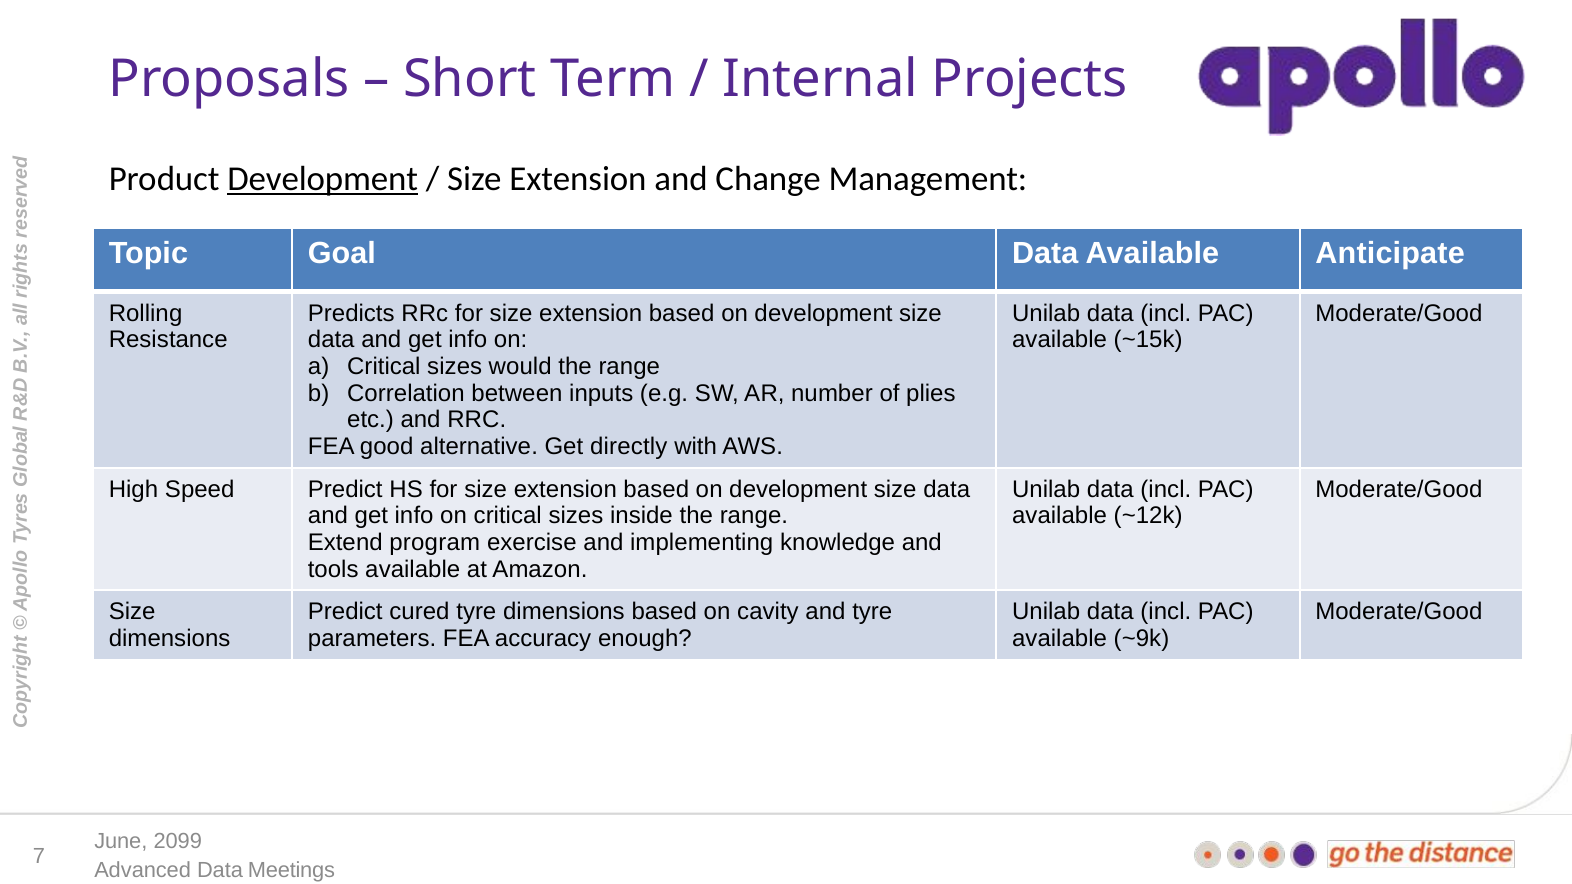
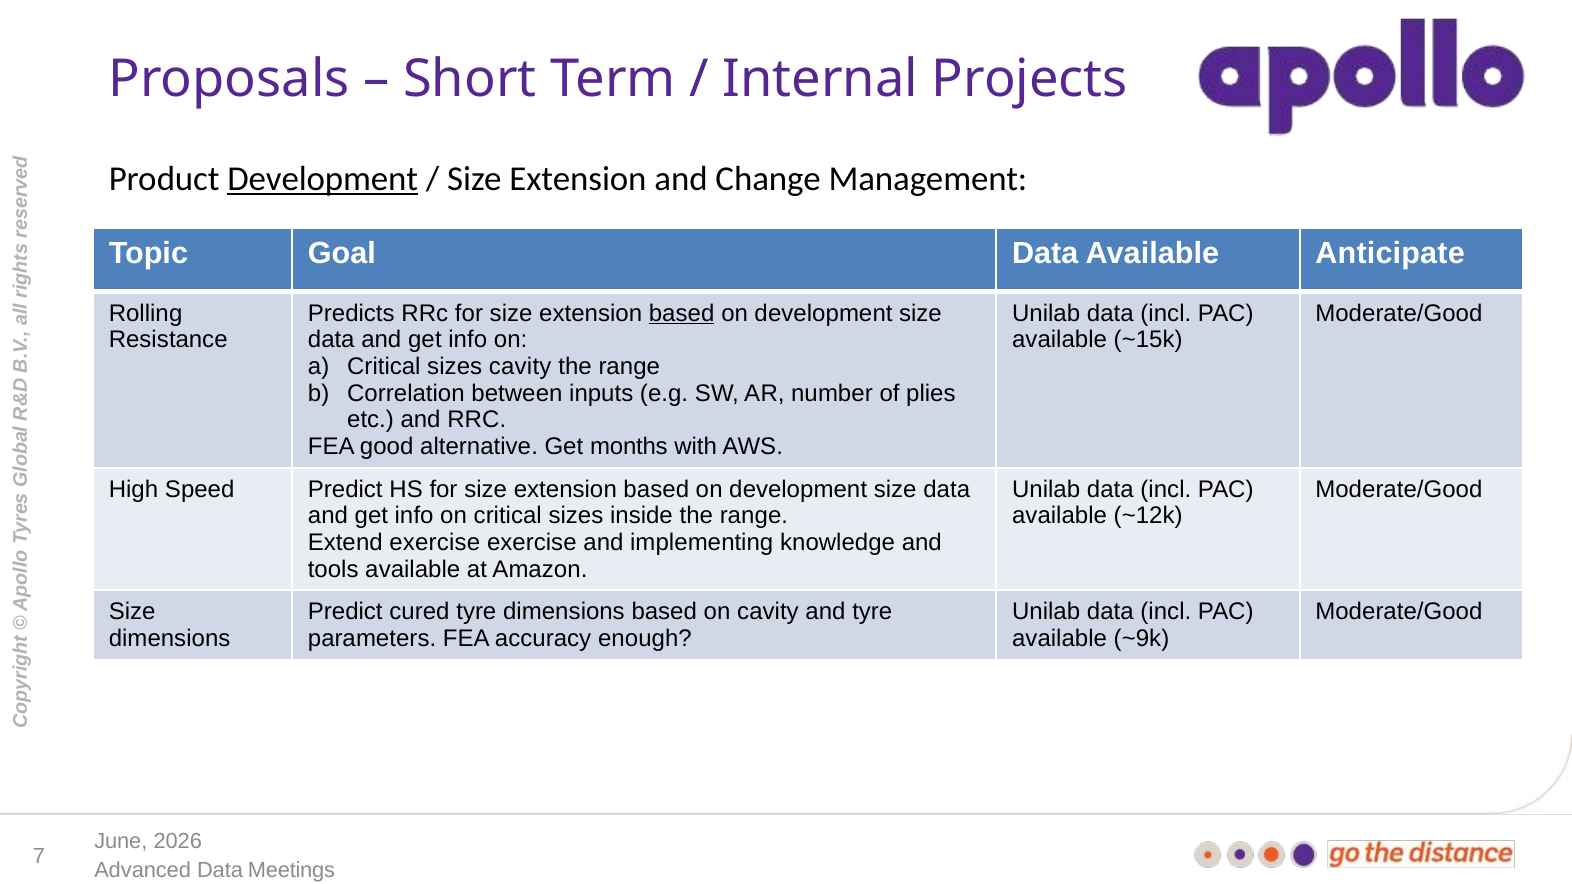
based at (682, 313) underline: none -> present
sizes would: would -> cavity
directly: directly -> months
Extend program: program -> exercise
2099: 2099 -> 2026
